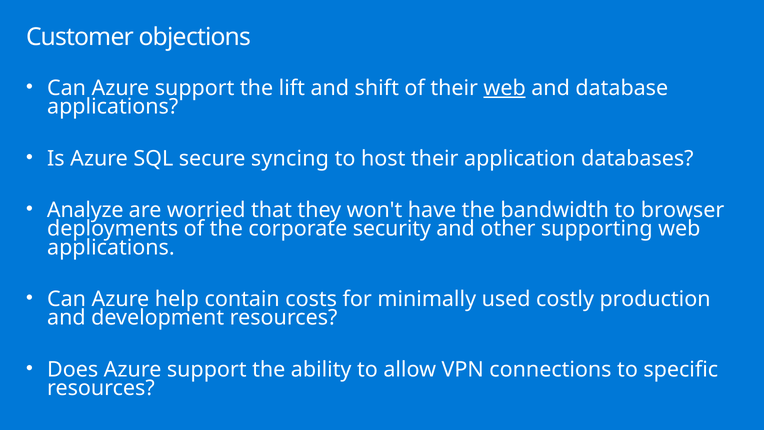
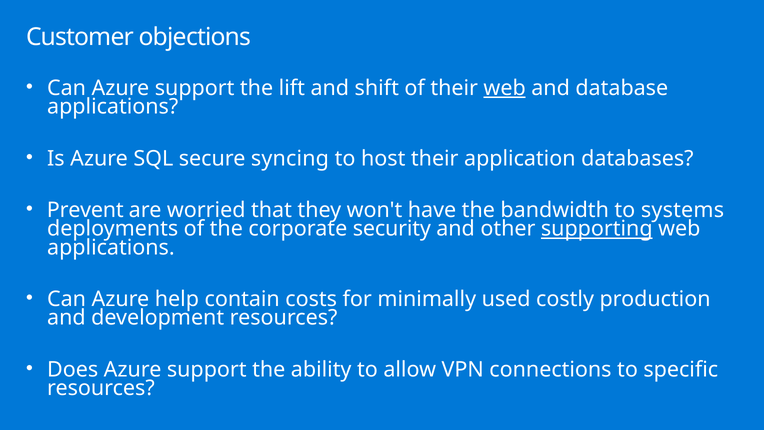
Analyze: Analyze -> Prevent
browser: browser -> systems
supporting underline: none -> present
